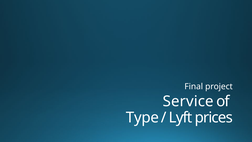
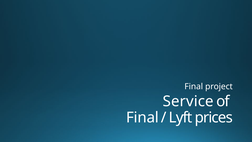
Type at (142, 117): Type -> Final
